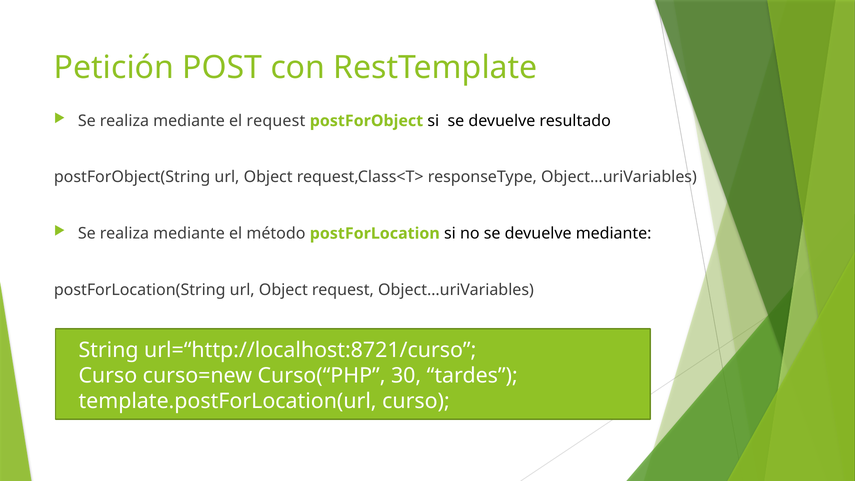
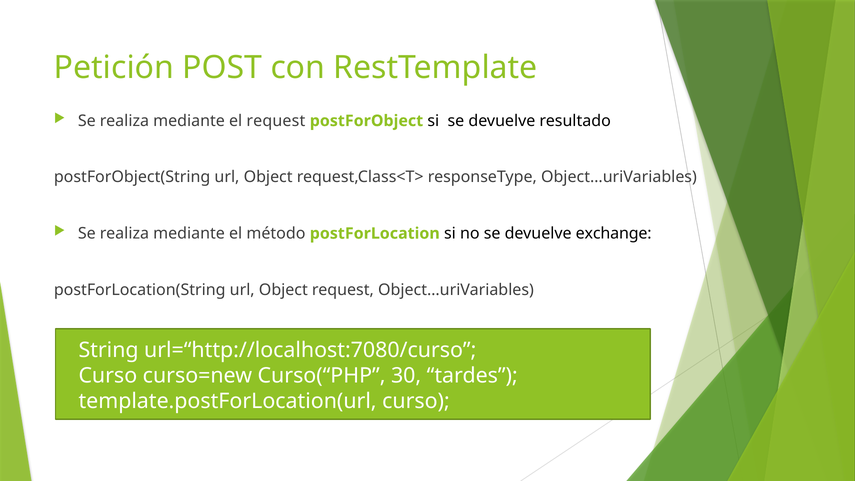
devuelve mediante: mediante -> exchange
url=“http://localhost:8721/curso: url=“http://localhost:8721/curso -> url=“http://localhost:7080/curso
